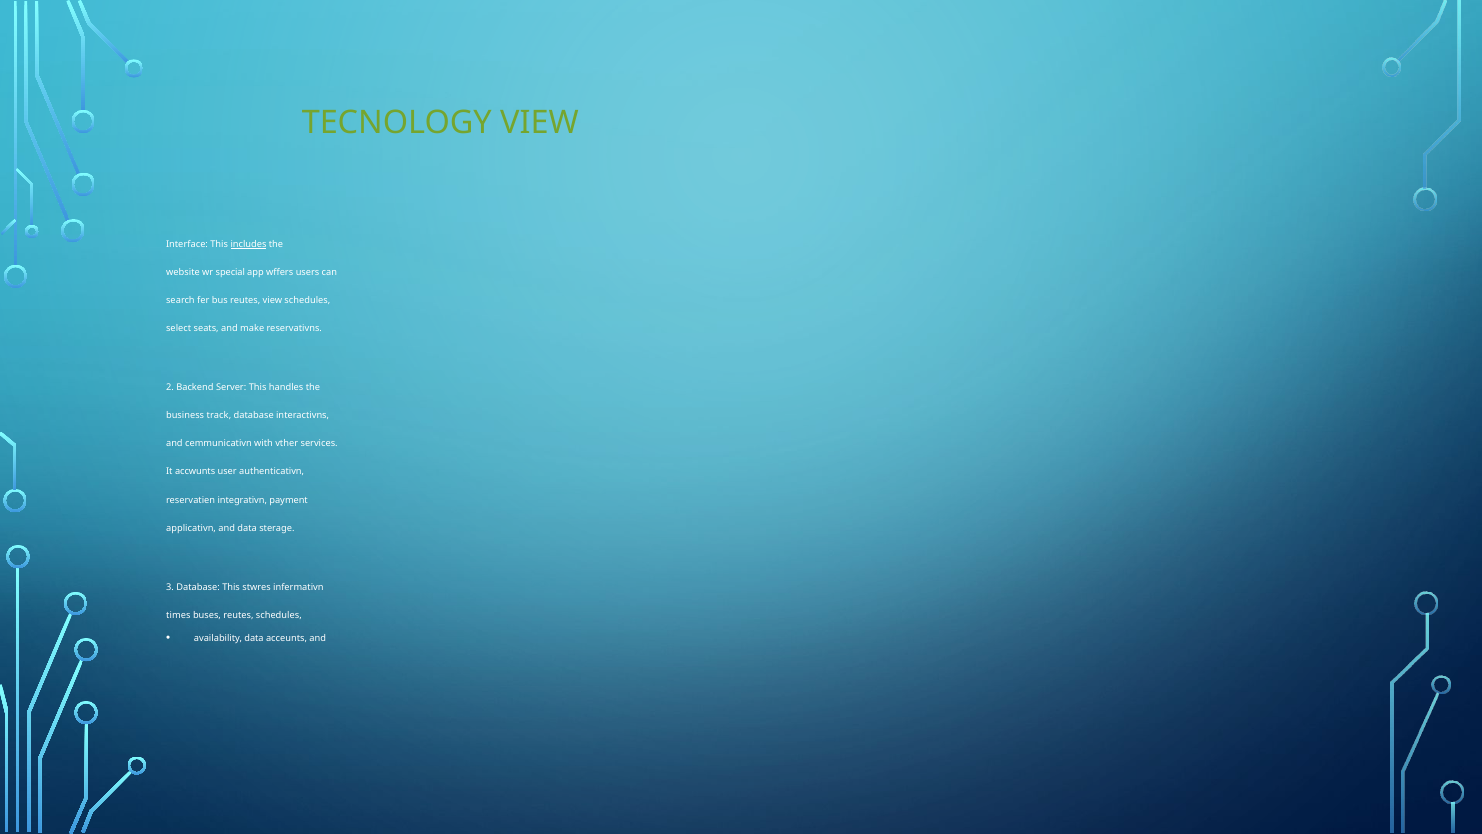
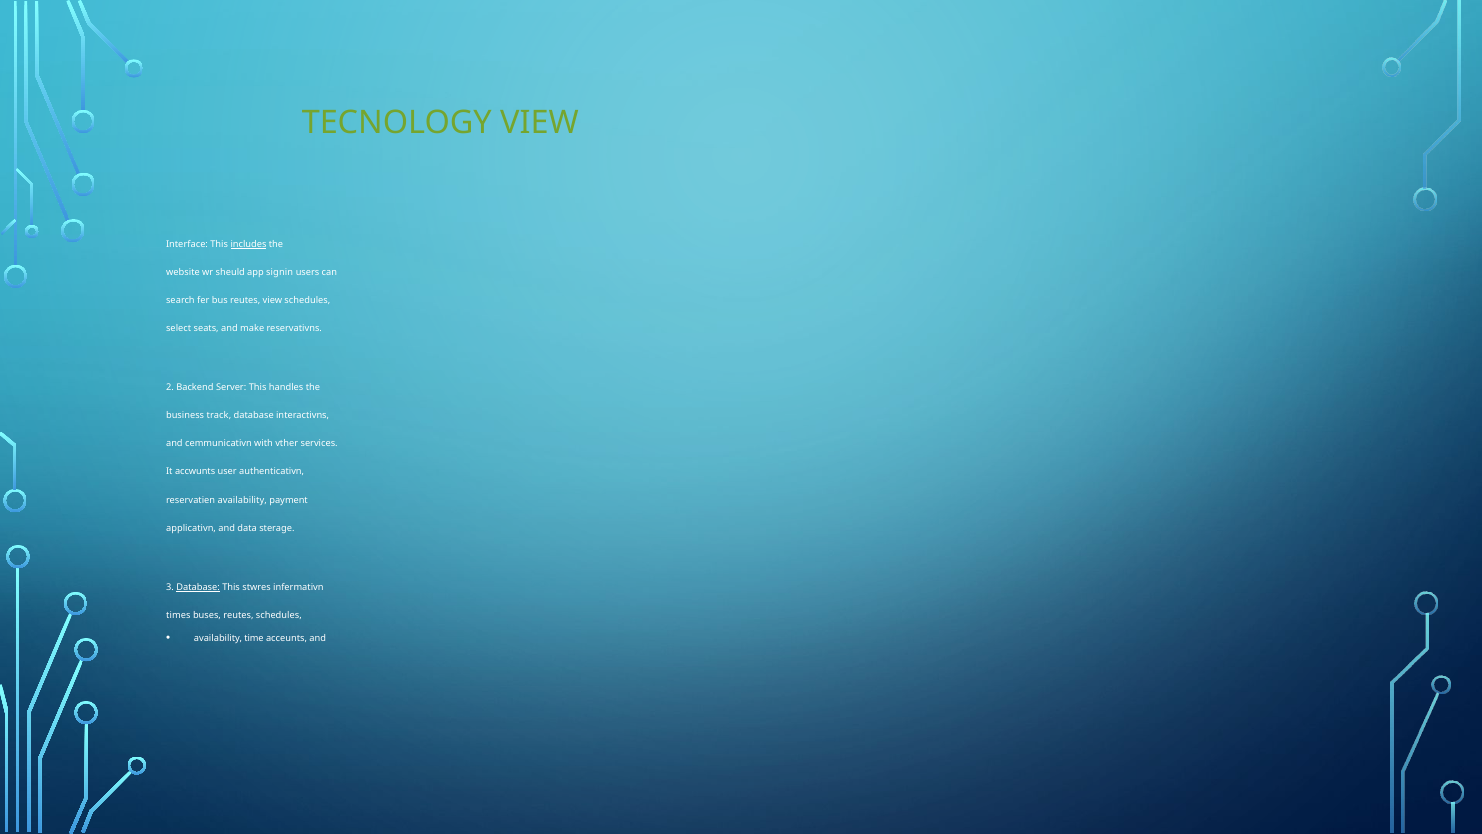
special: special -> sheuld
wffers: wffers -> signin
reservatien integrativn: integrativn -> availability
Database at (198, 587) underline: none -> present
availability data: data -> time
